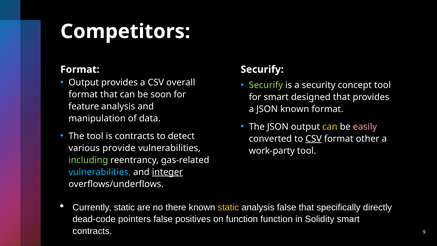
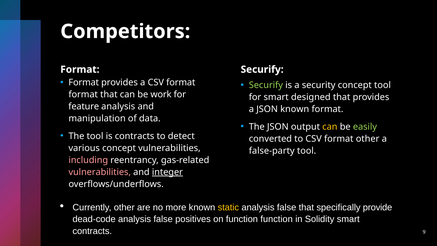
Output at (84, 82): Output -> Format
a CSV overall: overall -> format
soon: soon -> work
easily colour: pink -> light green
CSV at (314, 139) underline: present -> none
various provide: provide -> concept
work-party: work-party -> false-party
including colour: light green -> pink
vulnerabilities at (100, 172) colour: light blue -> pink
Currently static: static -> other
there: there -> more
directly: directly -> provide
dead-code pointers: pointers -> analysis
